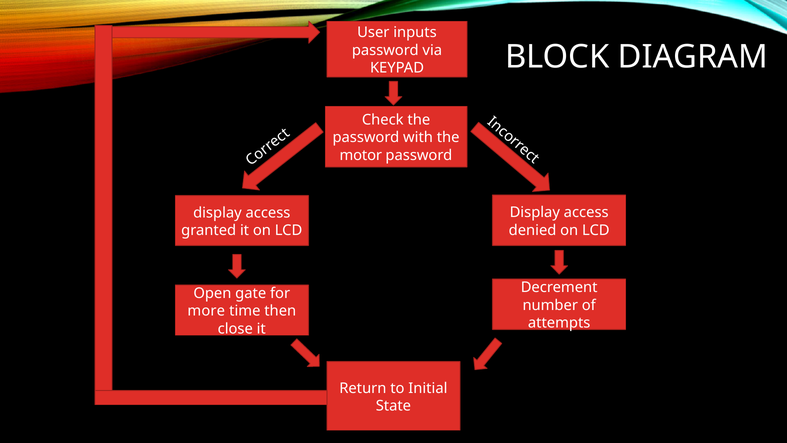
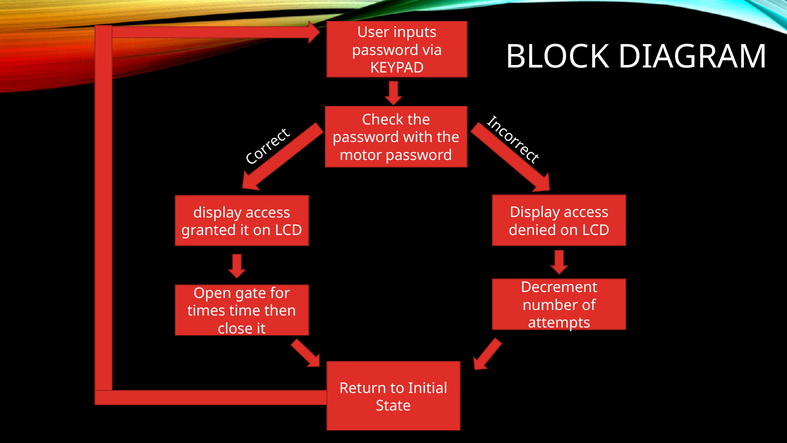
more: more -> times
